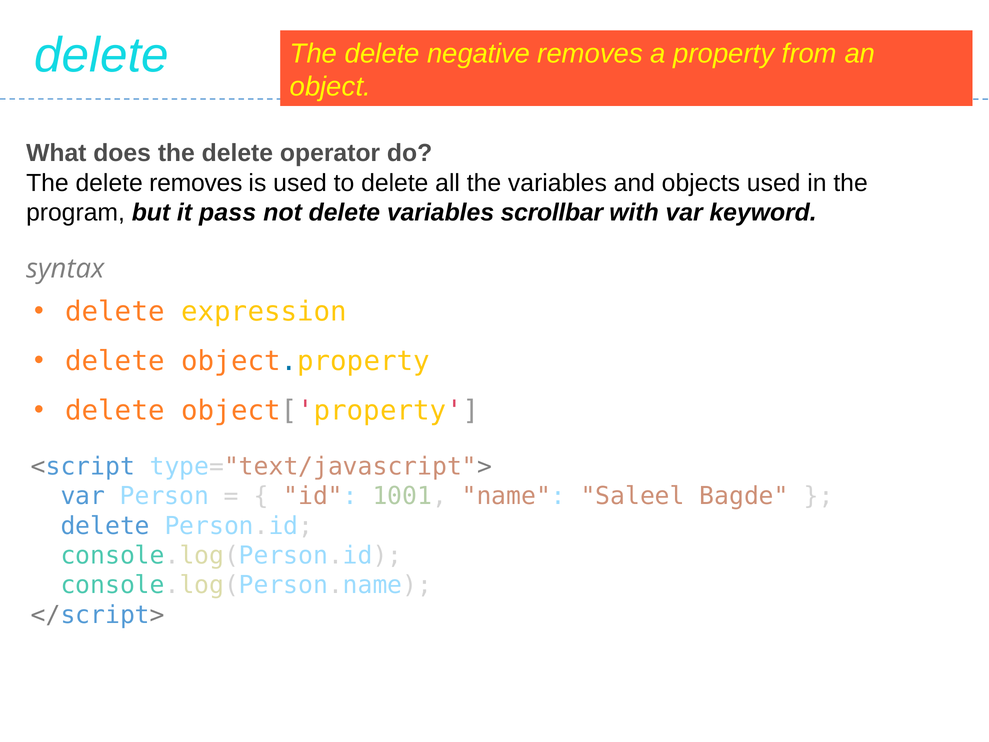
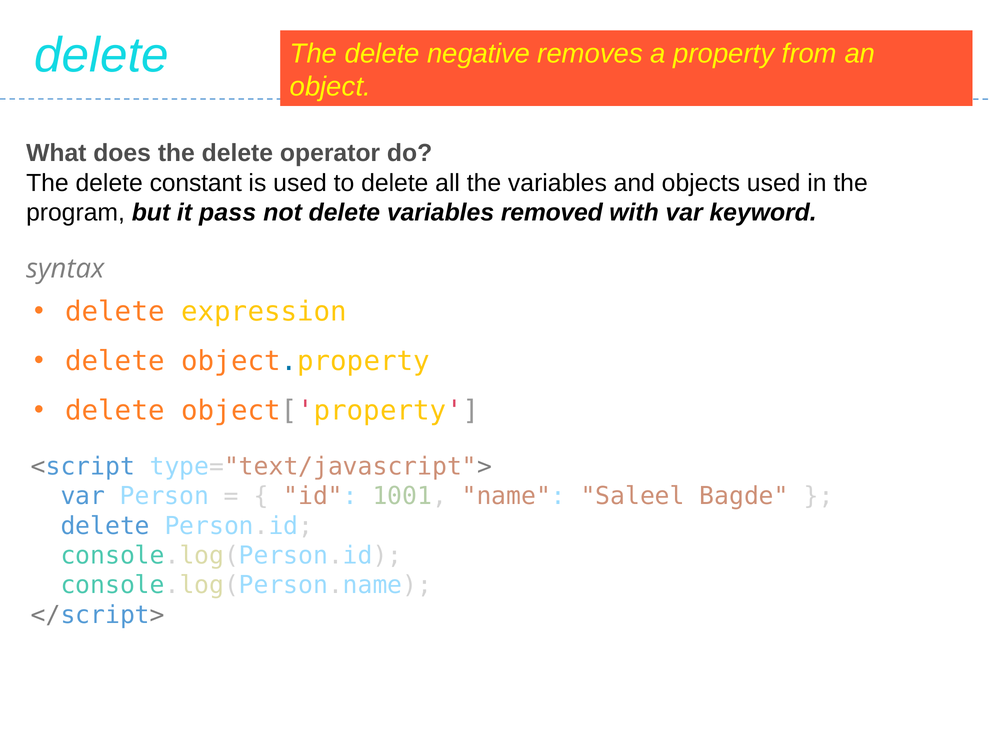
delete removes: removes -> constant
scrollbar: scrollbar -> removed
